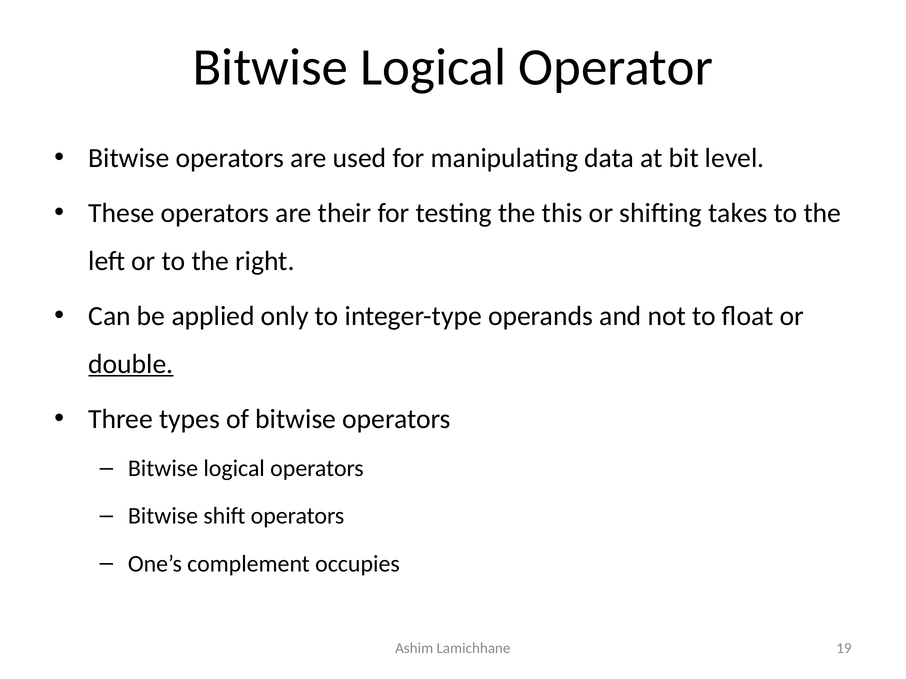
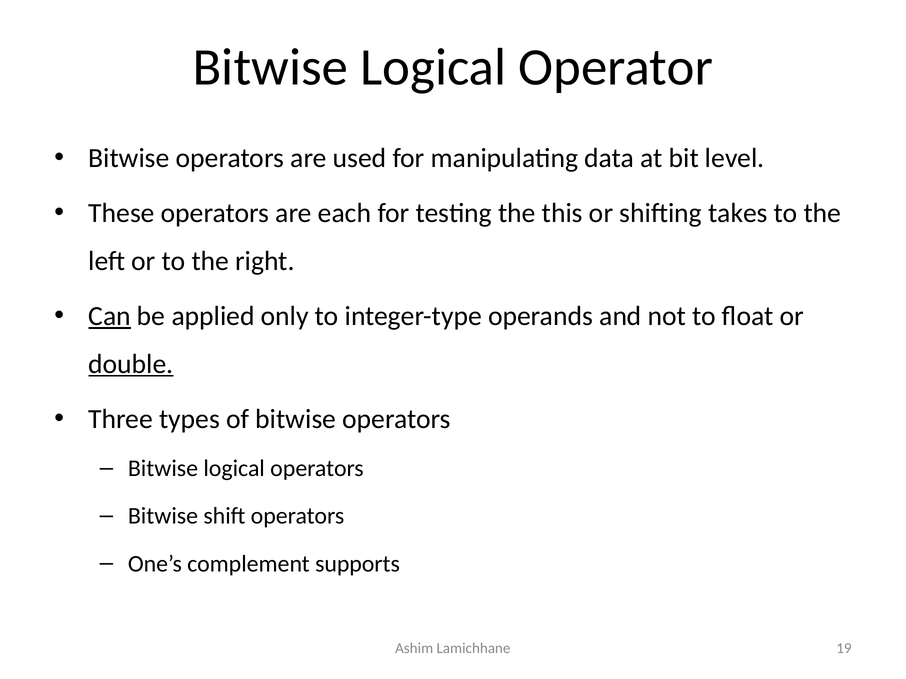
their: their -> each
Can underline: none -> present
occupies: occupies -> supports
